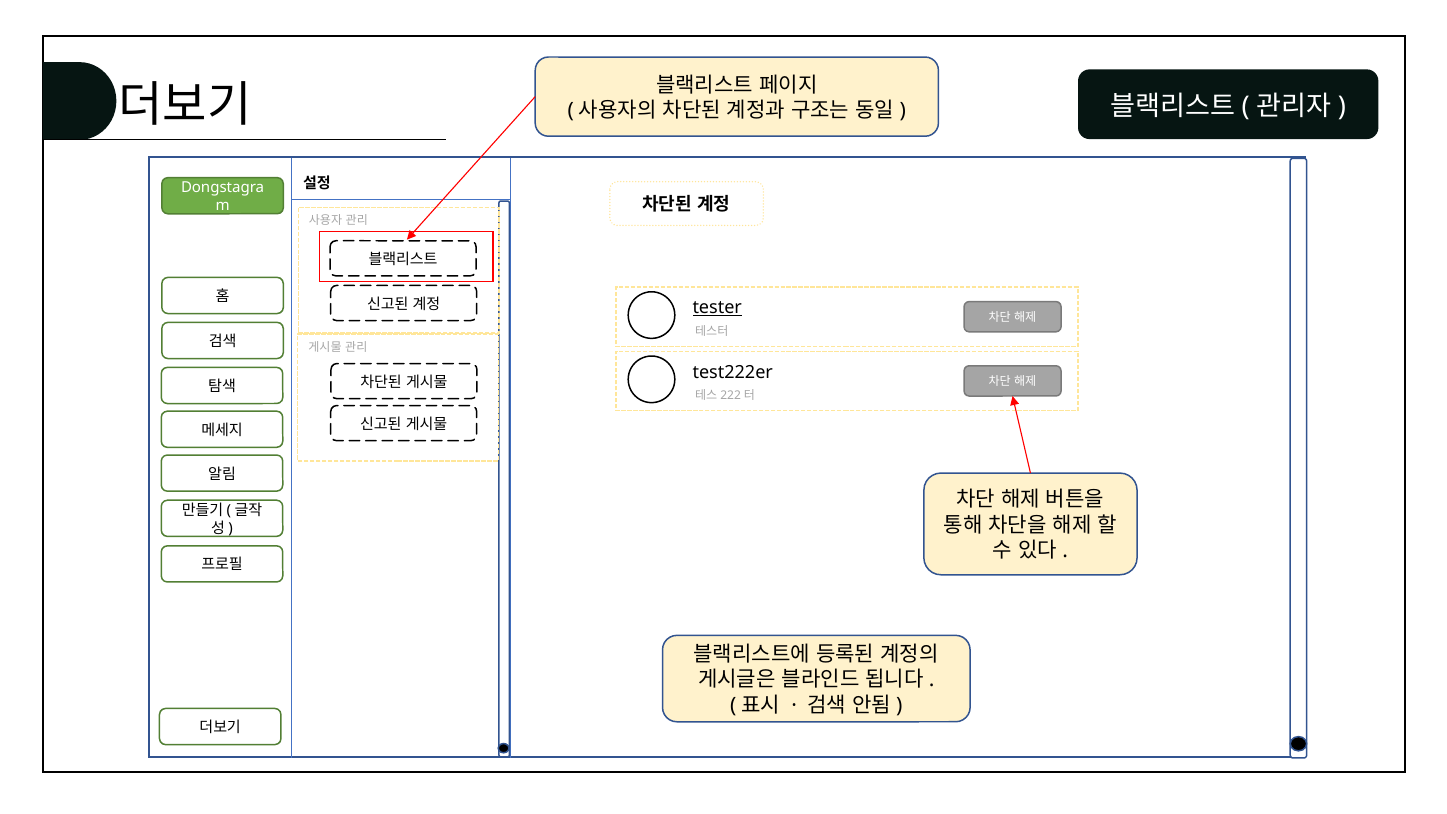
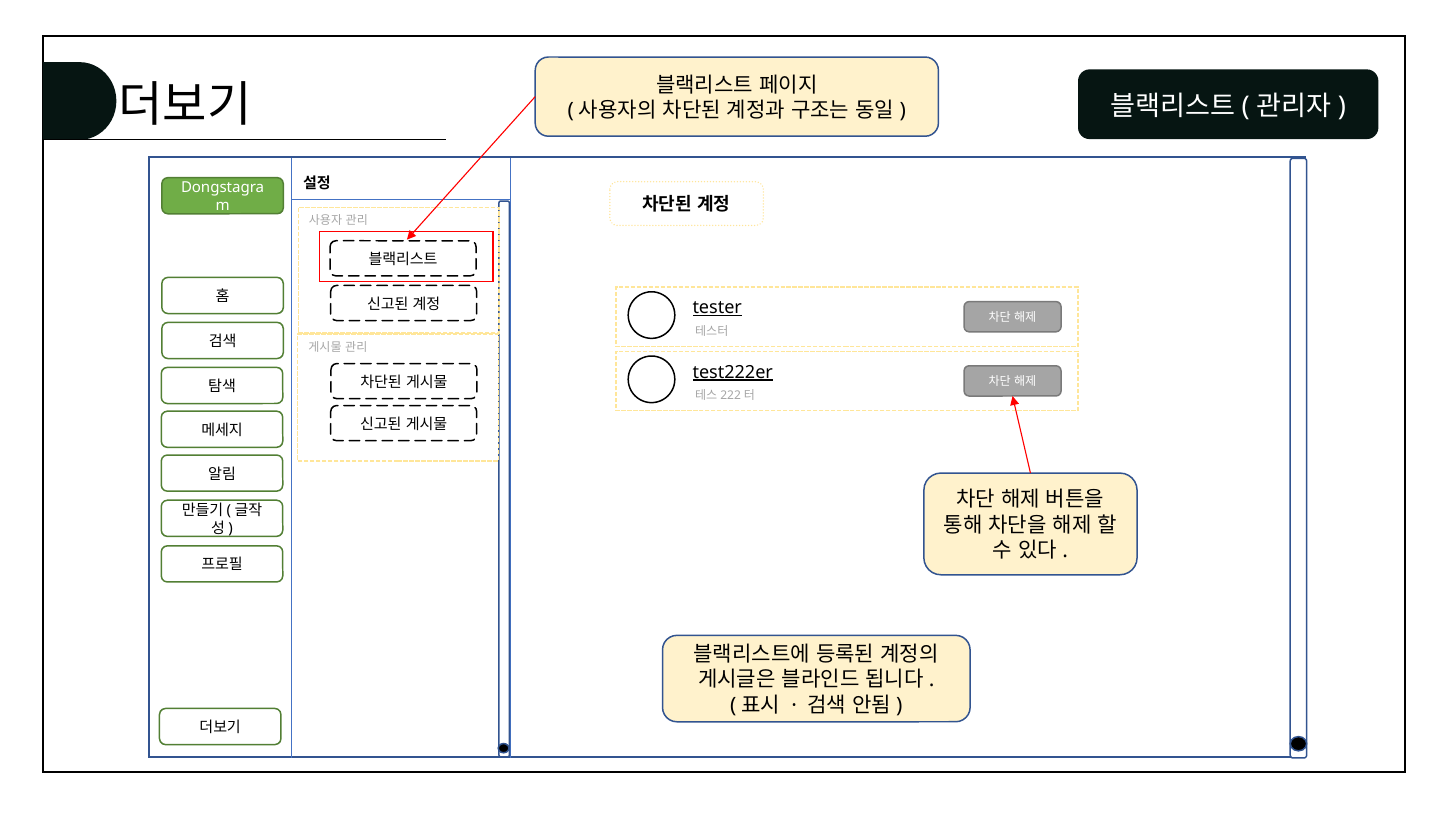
test222er underline: none -> present
